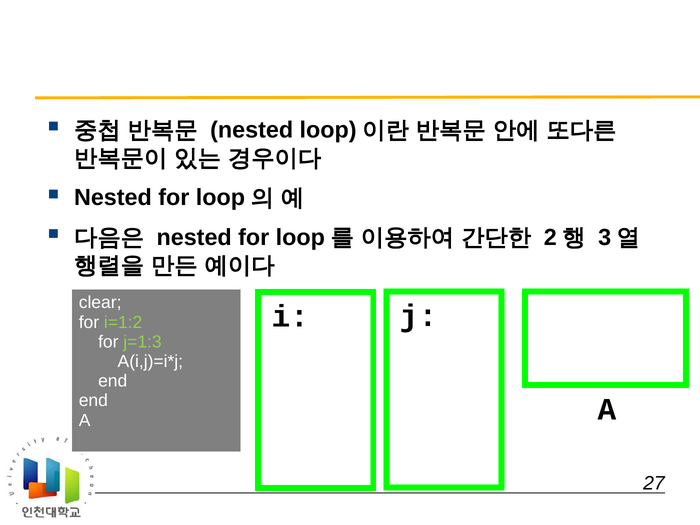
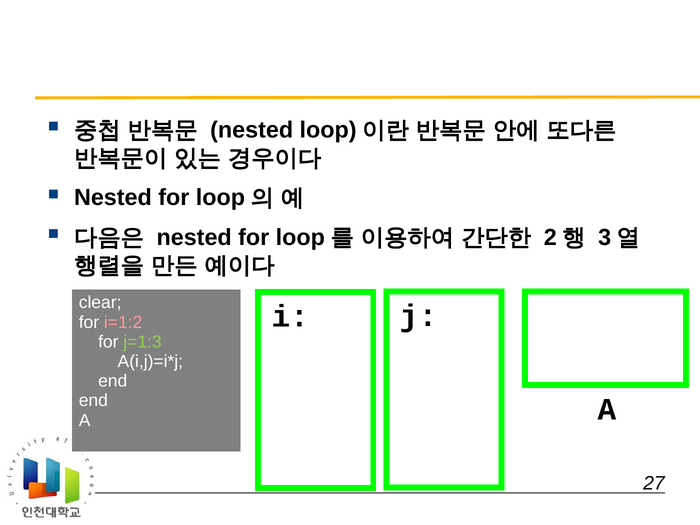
i=1:2 colour: light green -> pink
